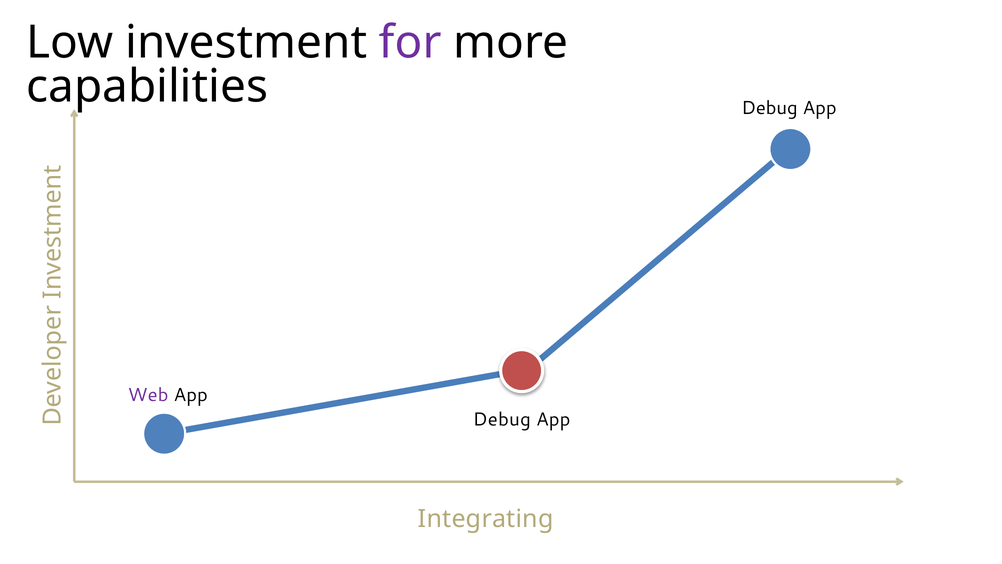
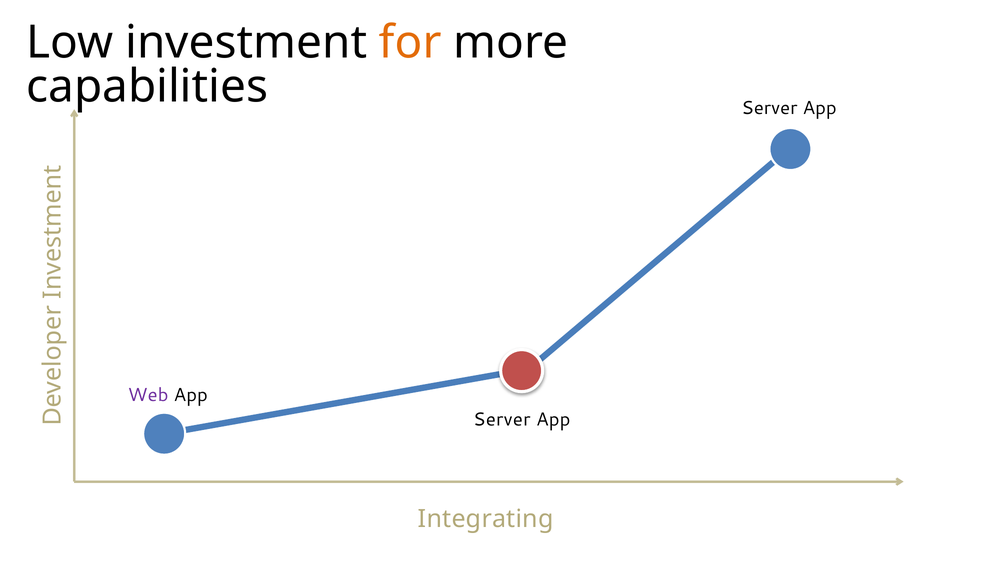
for colour: purple -> orange
Debug at (769, 108): Debug -> Server
Debug at (502, 419): Debug -> Server
